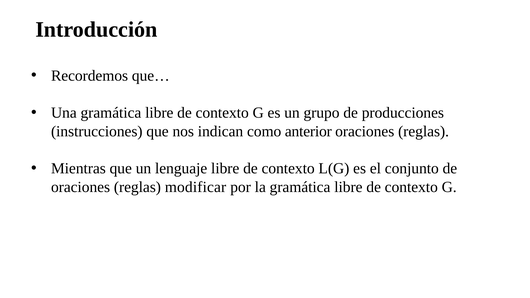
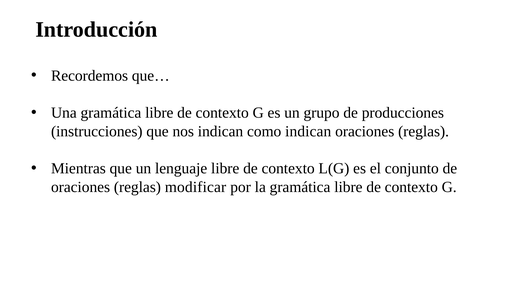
como anterior: anterior -> indican
